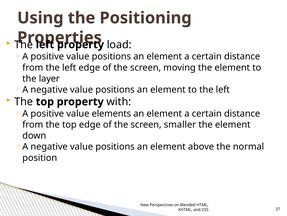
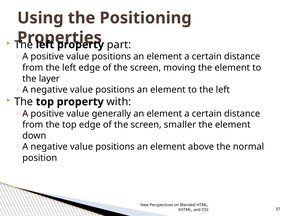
load: load -> part
elements: elements -> generally
